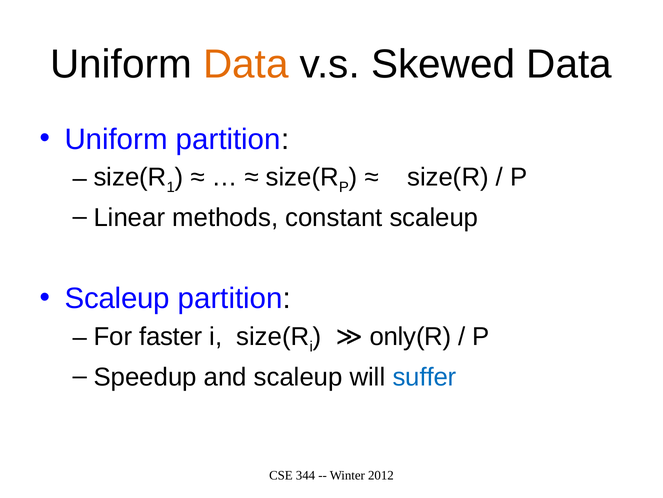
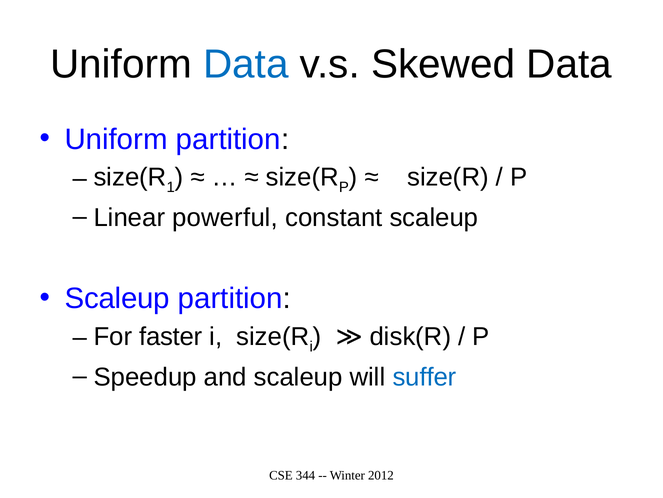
Data at (246, 64) colour: orange -> blue
methods: methods -> powerful
only(R: only(R -> disk(R
